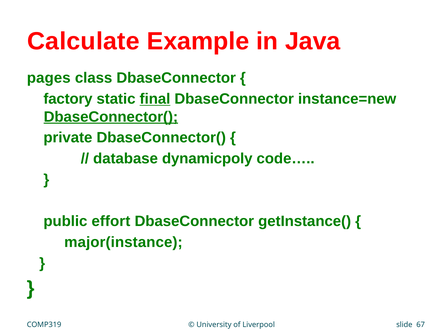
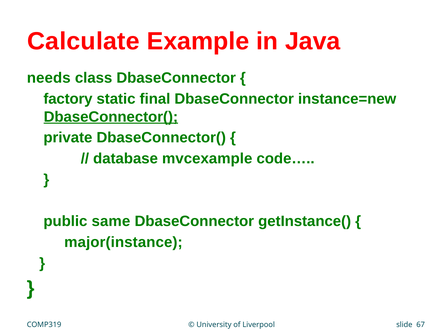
pages: pages -> needs
final underline: present -> none
dynamicpoly: dynamicpoly -> mvcexample
effort: effort -> same
